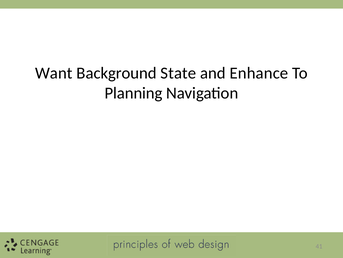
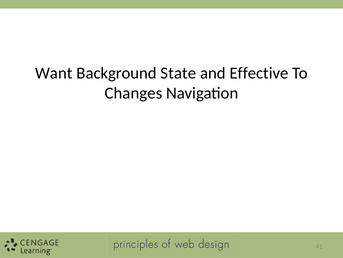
Enhance: Enhance -> Effective
Planning: Planning -> Changes
